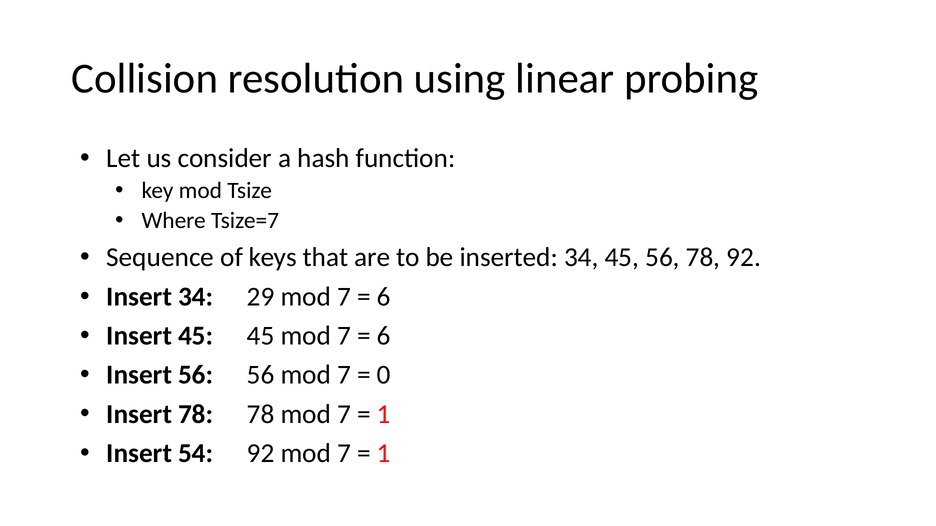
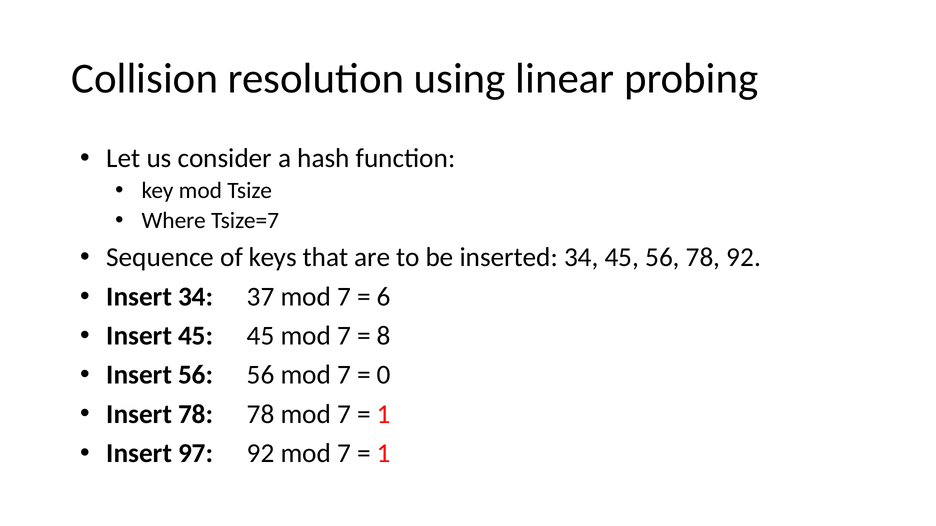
29: 29 -> 37
6 at (384, 336): 6 -> 8
54: 54 -> 97
